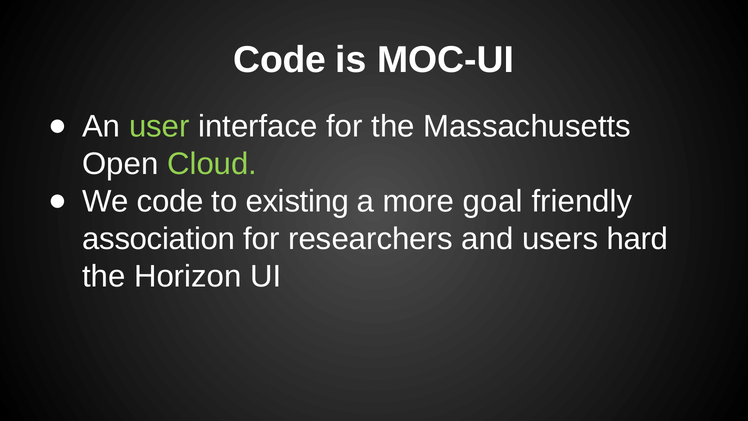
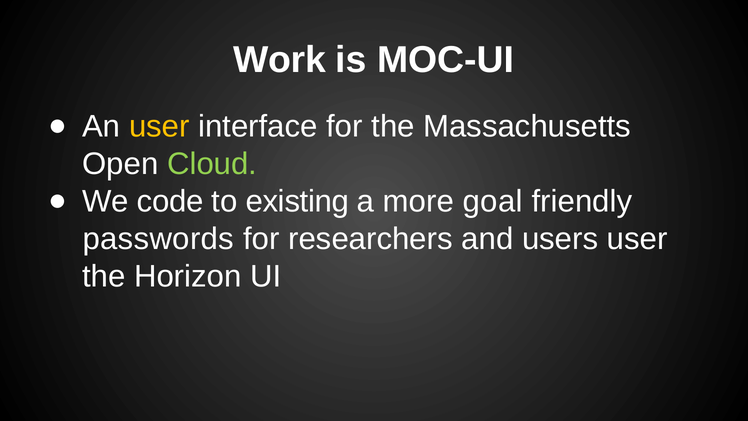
Code at (280, 60): Code -> Work
user at (159, 127) colour: light green -> yellow
association: association -> passwords
users hard: hard -> user
